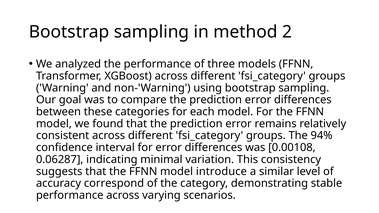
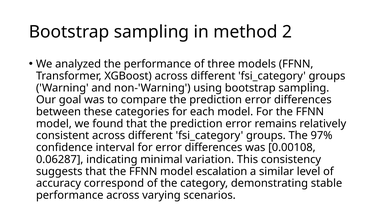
94%: 94% -> 97%
introduce: introduce -> escalation
